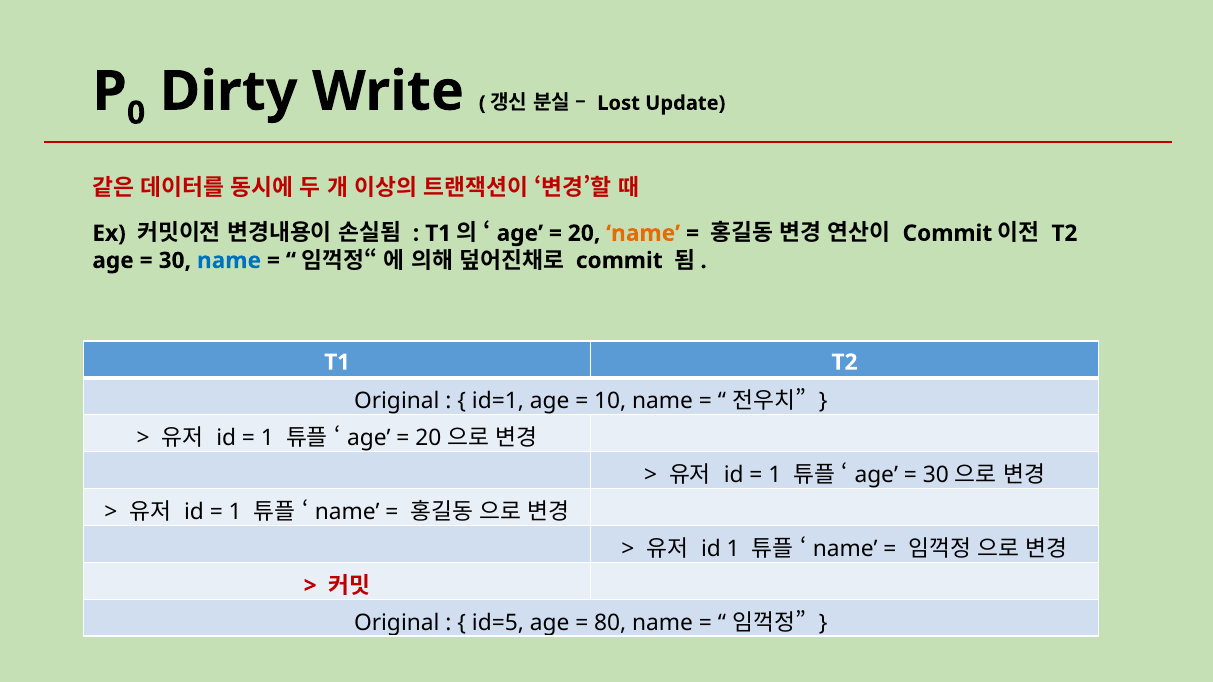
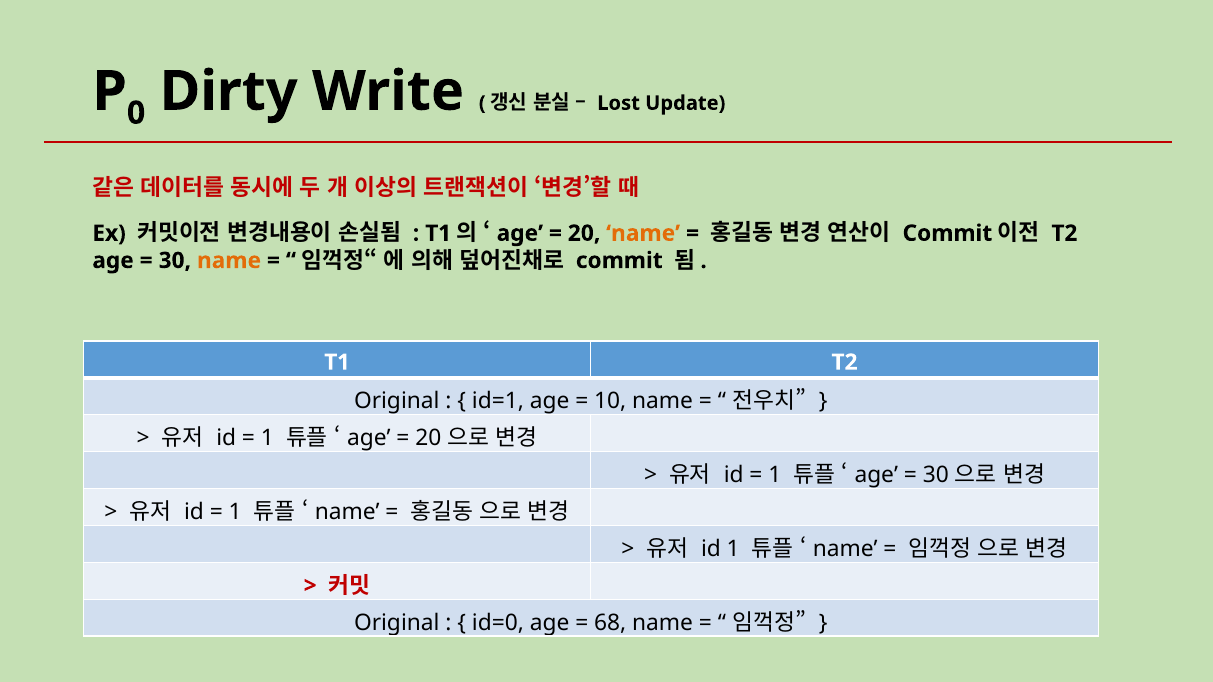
name at (229, 261) colour: blue -> orange
id=5: id=5 -> id=0
80: 80 -> 68
